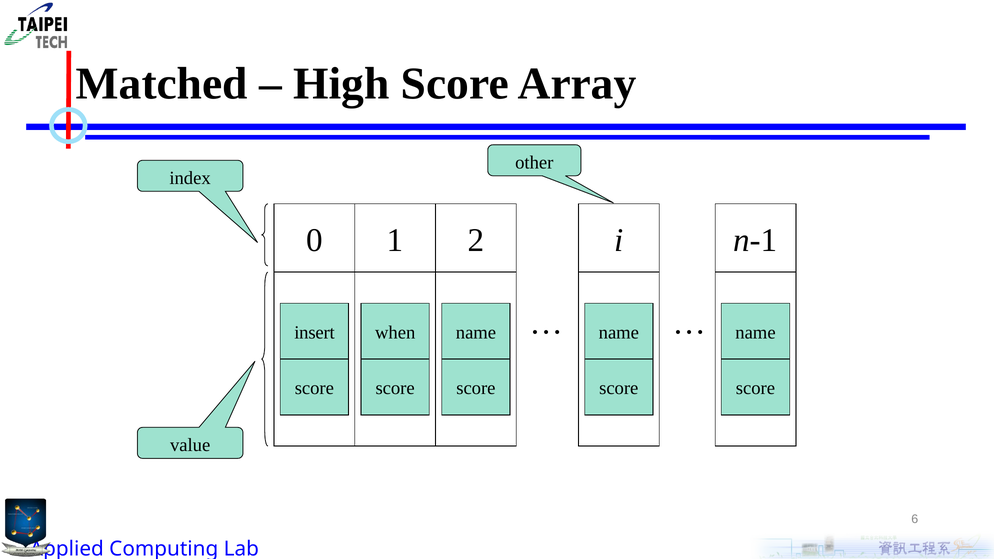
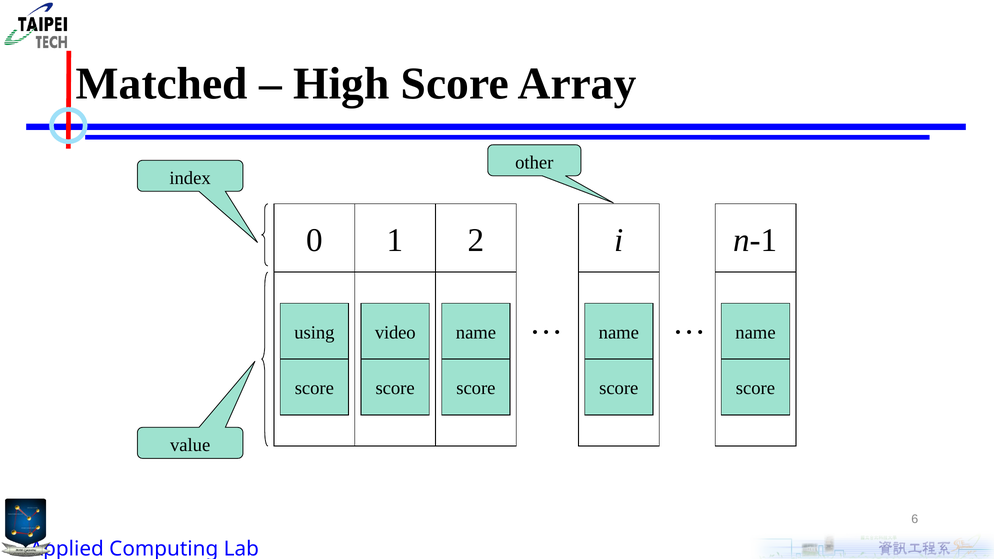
insert: insert -> using
when: when -> video
